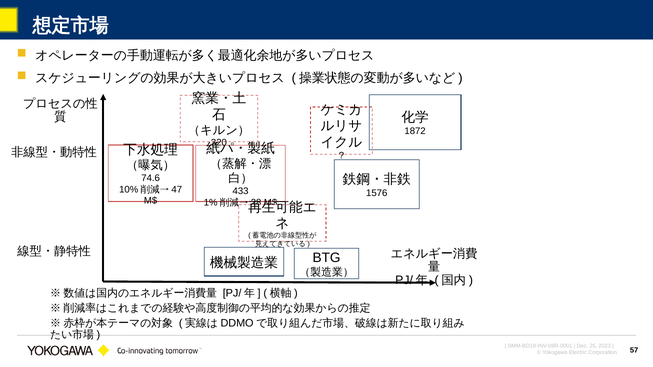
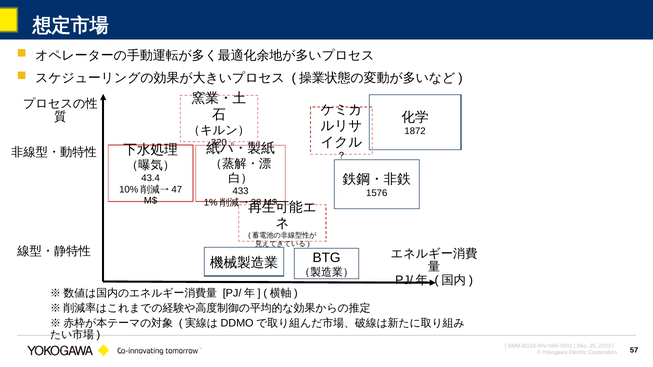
74.6: 74.6 -> 43.4
